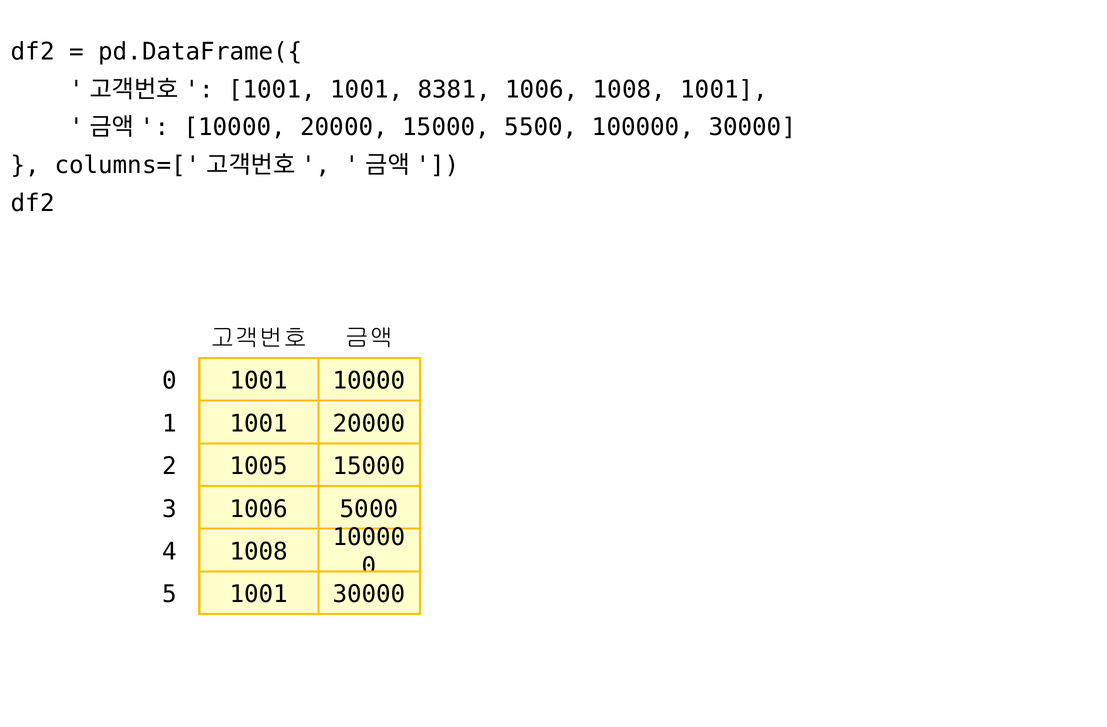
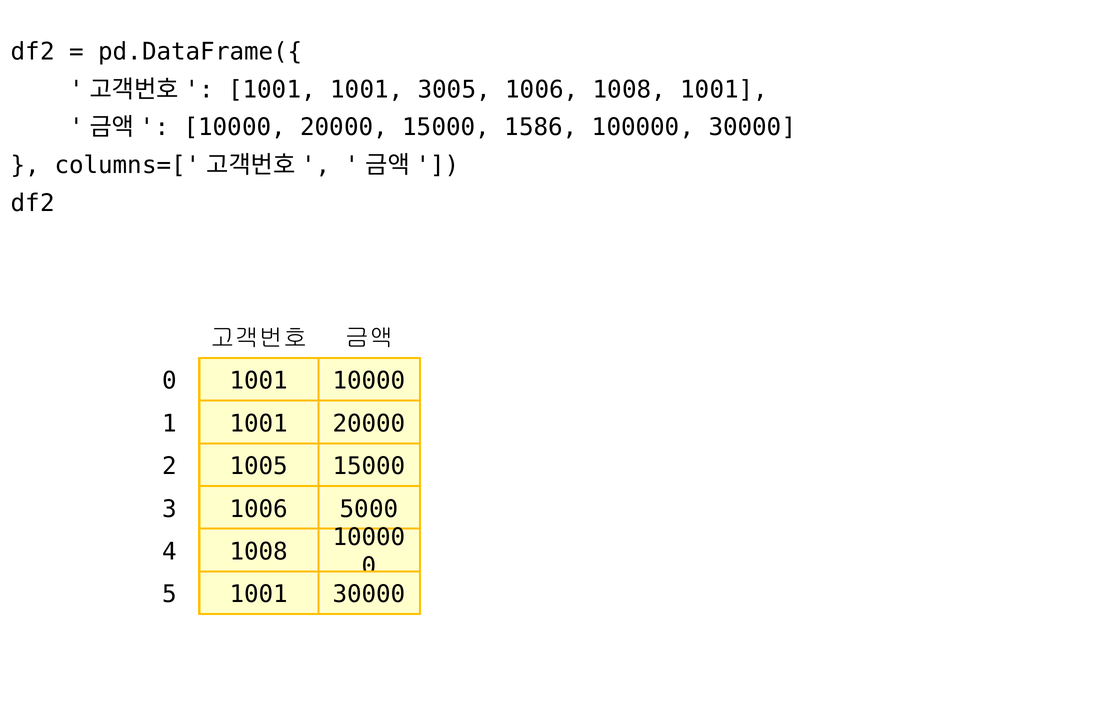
8381: 8381 -> 3005
5500: 5500 -> 1586
